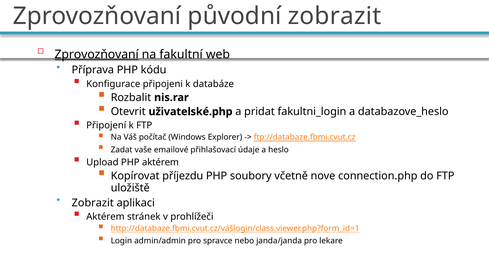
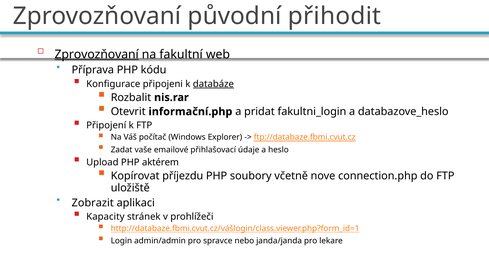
původní zobrazit: zobrazit -> přihodit
databáze underline: none -> present
uživatelské.php: uživatelské.php -> informační.php
Aktérem at (105, 217): Aktérem -> Kapacity
